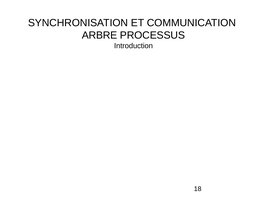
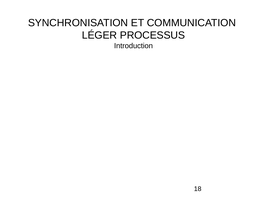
ARBRE: ARBRE -> LÉGER
